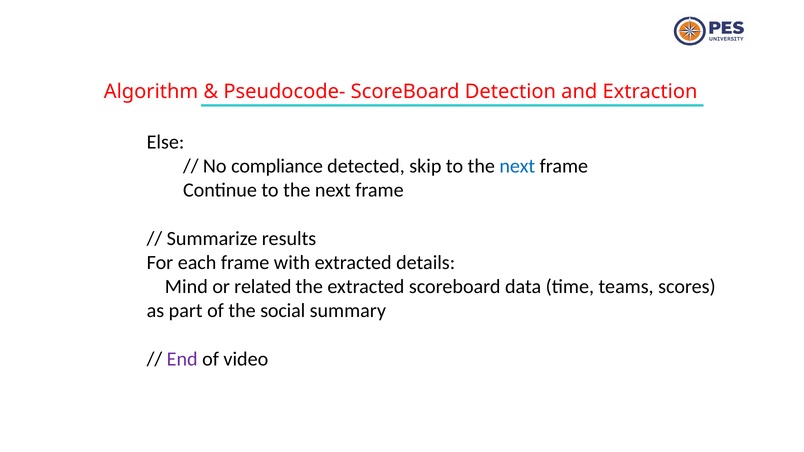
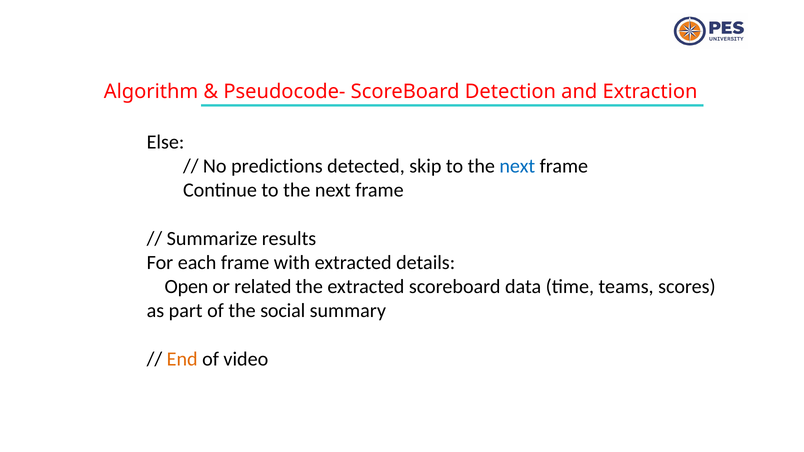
compliance: compliance -> predictions
Mind: Mind -> Open
End colour: purple -> orange
